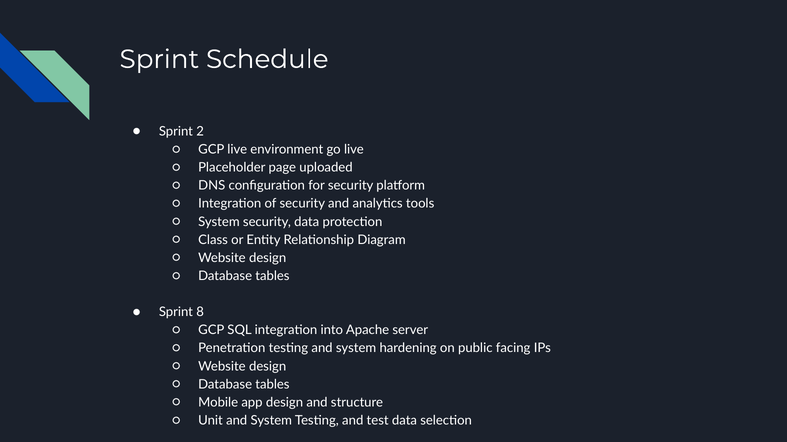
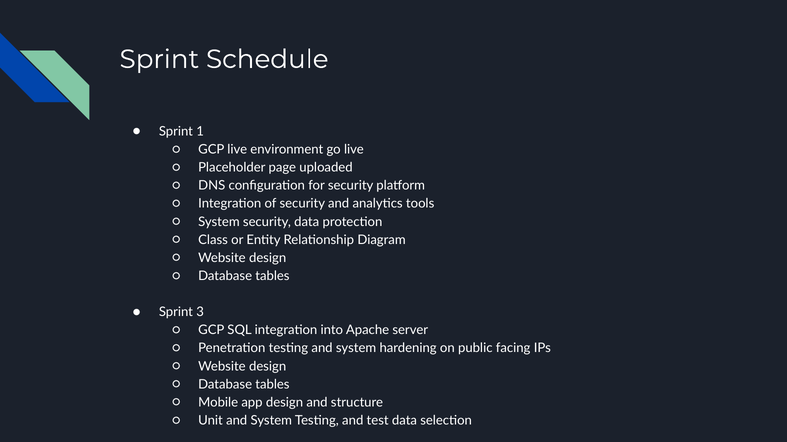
2: 2 -> 1
8: 8 -> 3
